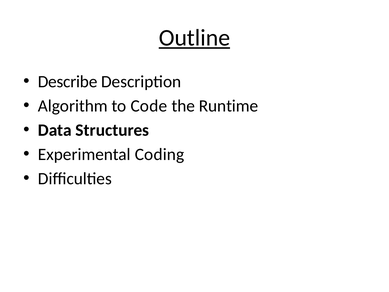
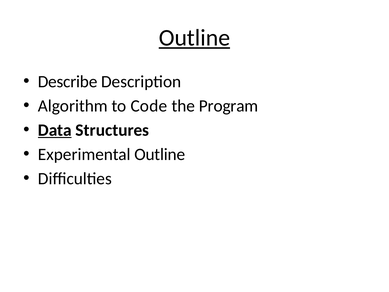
Runtime: Runtime -> Program
Data underline: none -> present
Experimental Coding: Coding -> Outline
